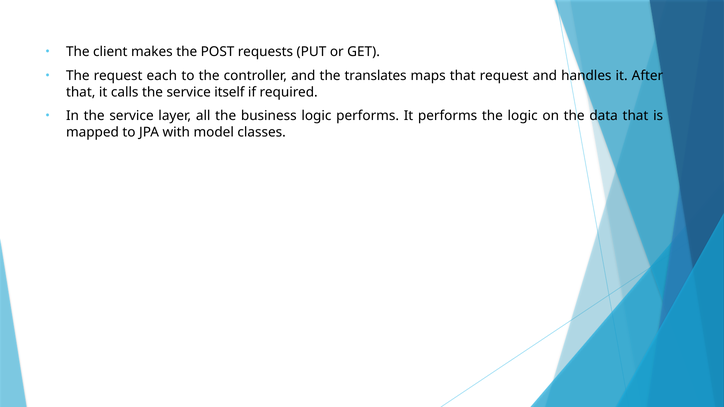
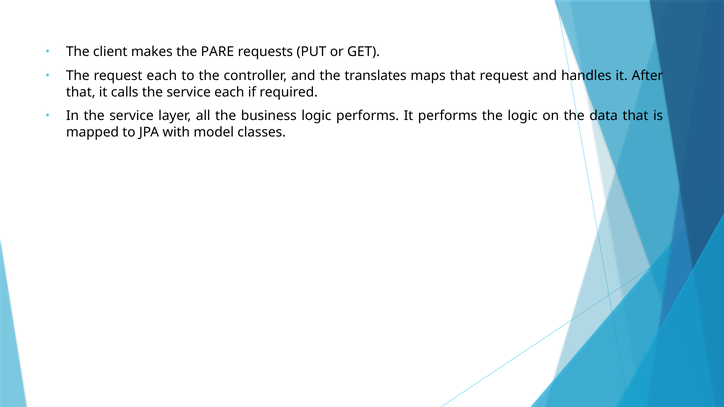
POST: POST -> PARE
service itself: itself -> each
